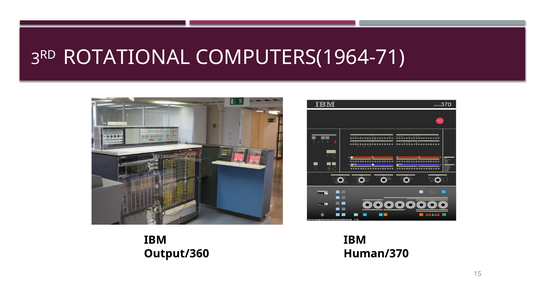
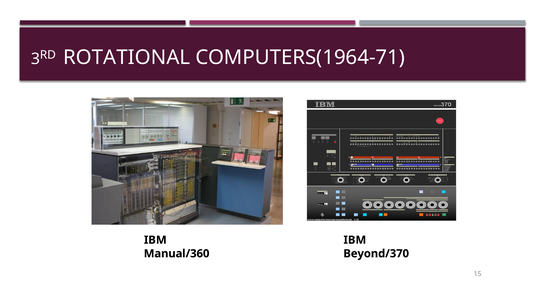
Output/360: Output/360 -> Manual/360
Human/370: Human/370 -> Beyond/370
